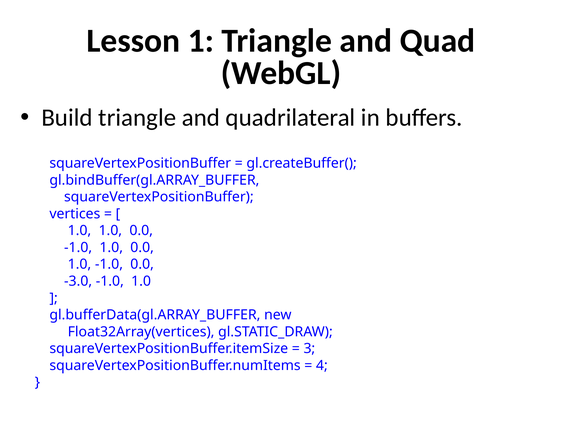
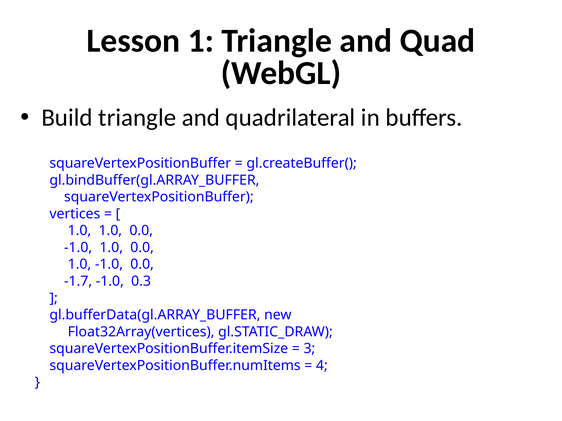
-3.0: -3.0 -> -1.7
1.0 at (141, 282): 1.0 -> 0.3
